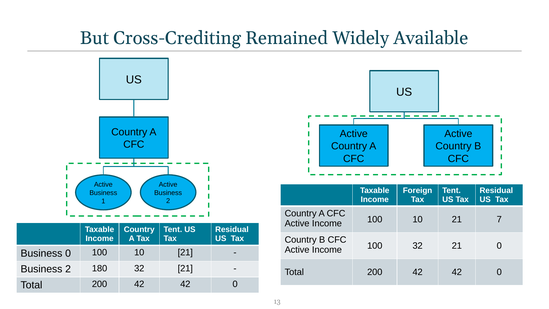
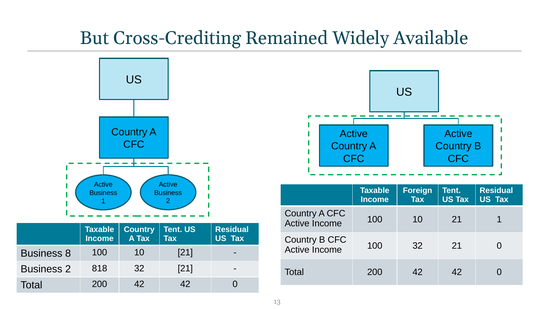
21 7: 7 -> 1
Business 0: 0 -> 8
180: 180 -> 818
